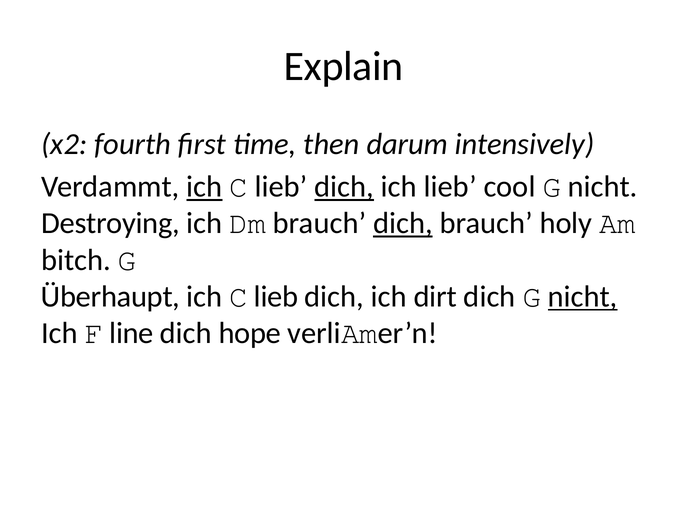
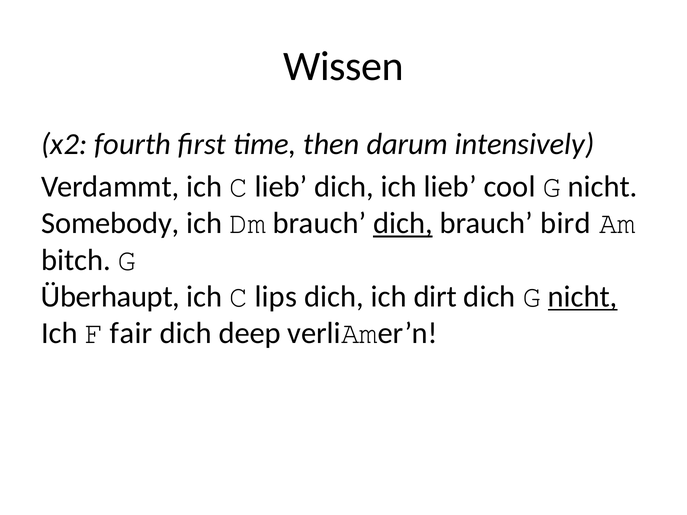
Explain: Explain -> Wissen
ich at (204, 187) underline: present -> none
dich at (344, 187) underline: present -> none
Destroying: Destroying -> Somebody
holy: holy -> bird
lieb at (276, 297): lieb -> lips
line: line -> fair
hope: hope -> deep
